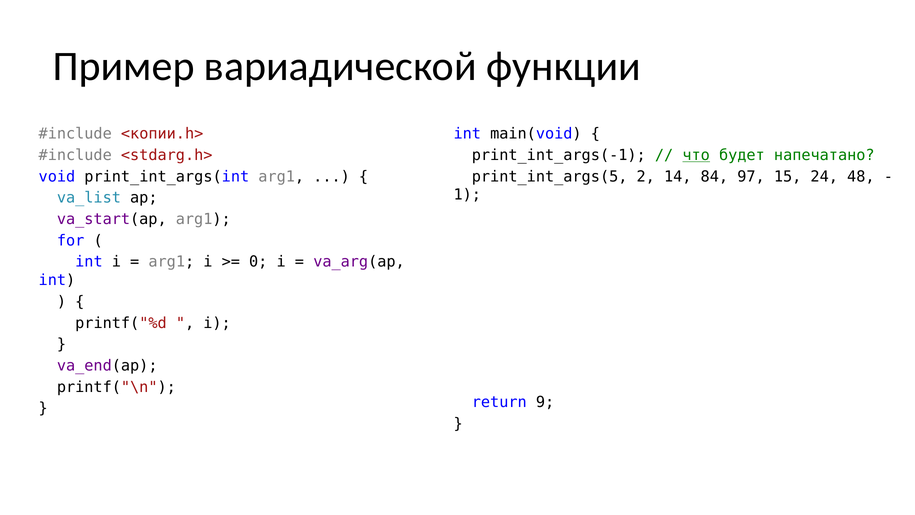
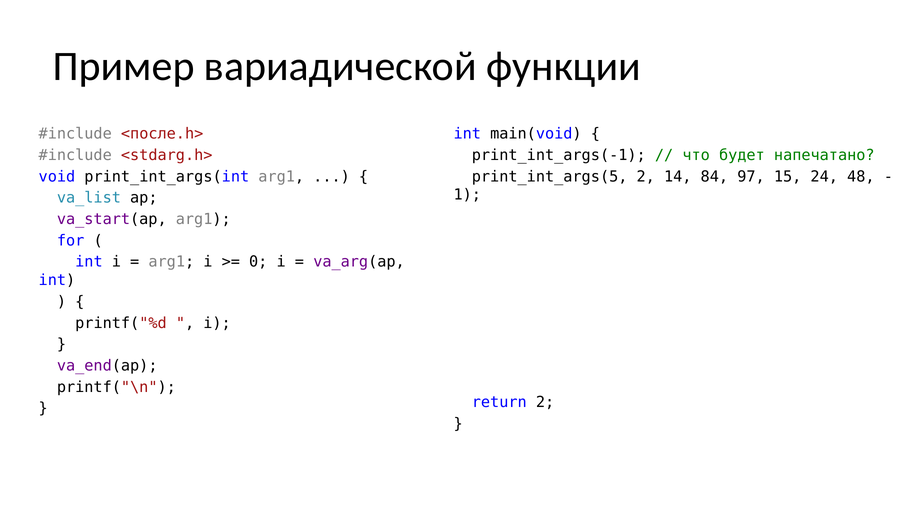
<копии.h>: <копии.h> -> <после.h>
что underline: present -> none
return 9: 9 -> 2
